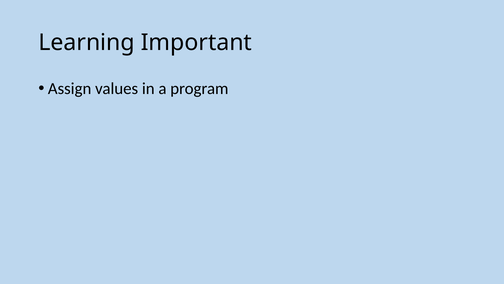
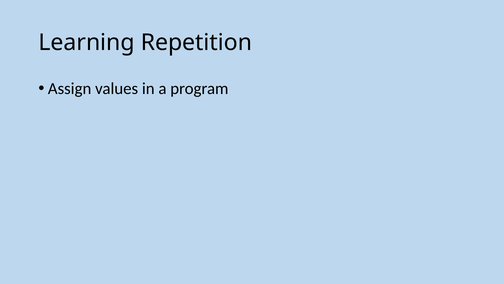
Important: Important -> Repetition
